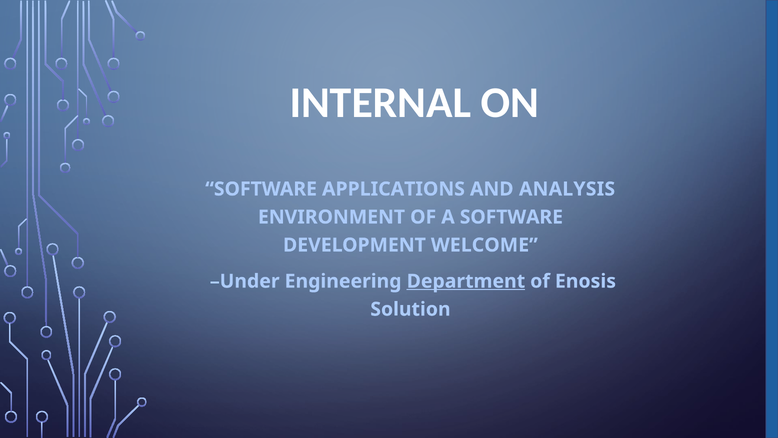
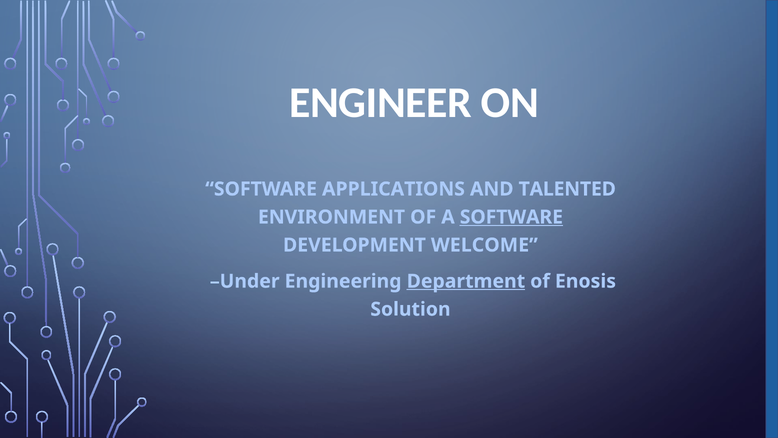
INTERNAL: INTERNAL -> ENGINEER
ANALYSIS: ANALYSIS -> TALENTED
SOFTWARE at (511, 217) underline: none -> present
